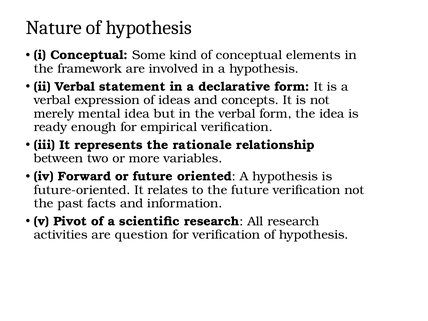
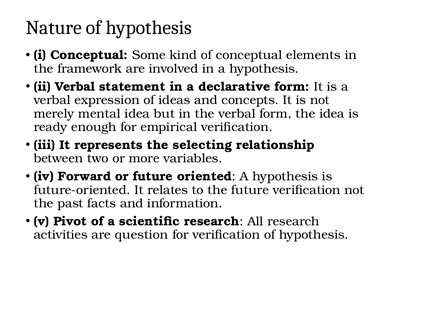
rationale: rationale -> selecting
